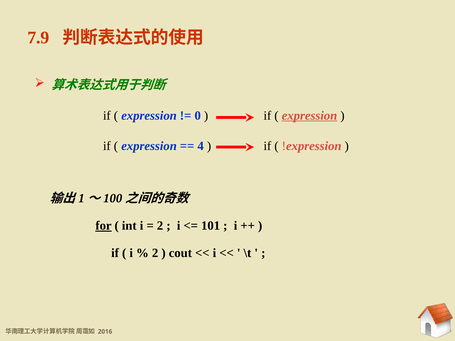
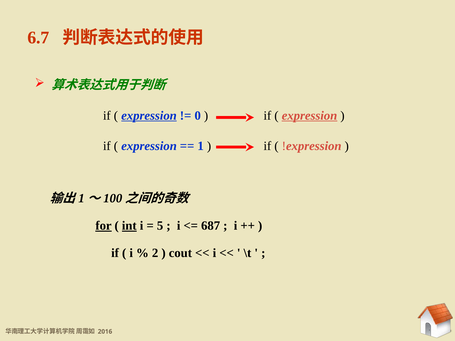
7.9: 7.9 -> 6.7
expression at (149, 116) underline: none -> present
4: 4 -> 1
int underline: none -> present
2 at (160, 226): 2 -> 5
101: 101 -> 687
